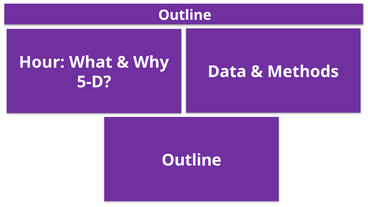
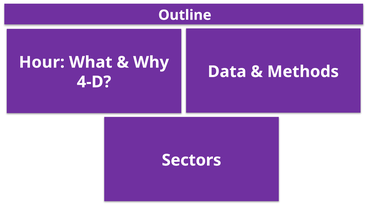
5-D: 5-D -> 4-D
Outline at (192, 160): Outline -> Sectors
